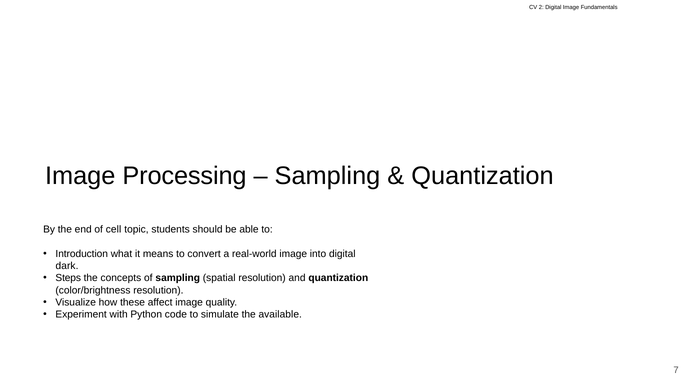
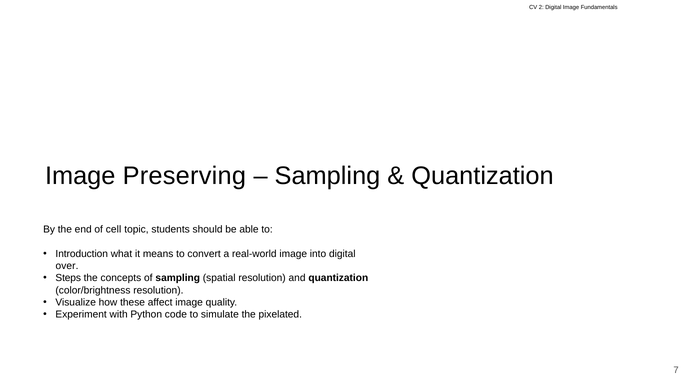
Processing: Processing -> Preserving
dark: dark -> over
available: available -> pixelated
